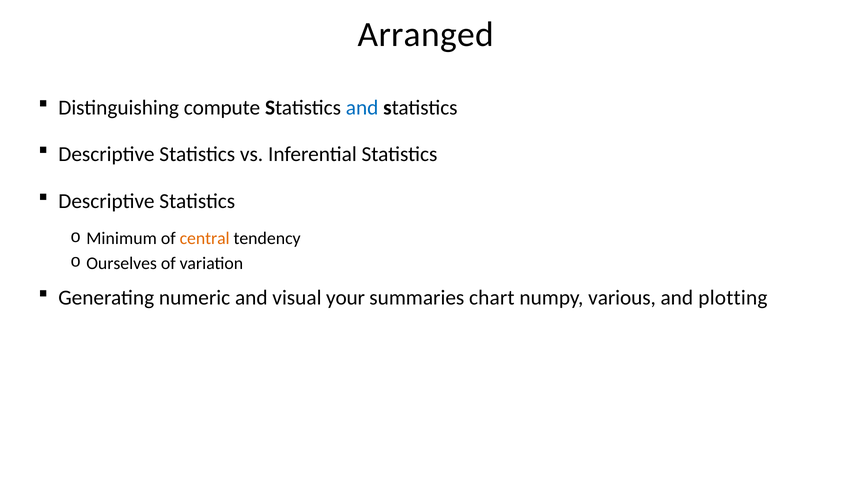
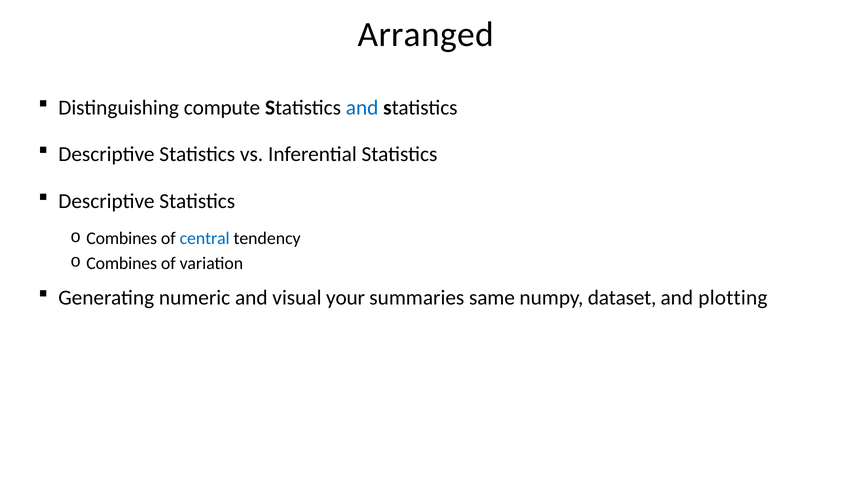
Minimum at (122, 239): Minimum -> Combines
central colour: orange -> blue
Ourselves at (122, 264): Ourselves -> Combines
chart: chart -> same
various: various -> dataset
